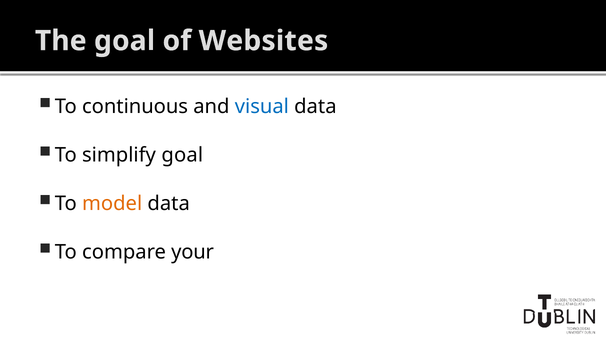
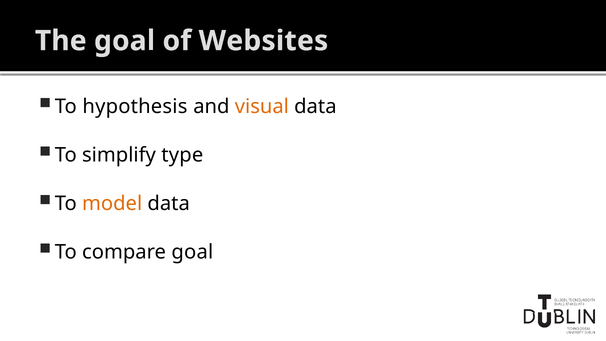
continuous: continuous -> hypothesis
visual colour: blue -> orange
simplify goal: goal -> type
compare your: your -> goal
